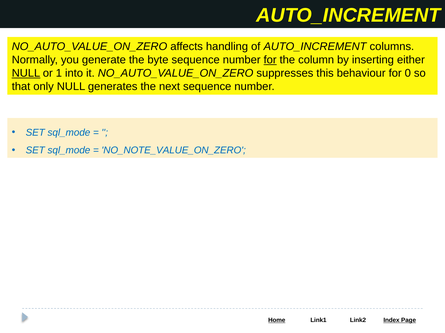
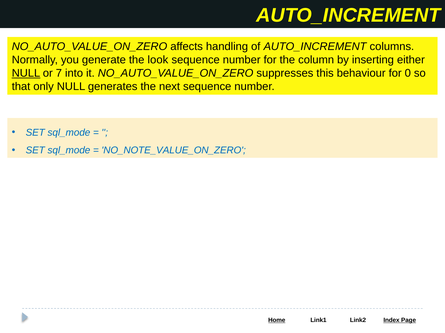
byte: byte -> look
for at (270, 60) underline: present -> none
1: 1 -> 7
